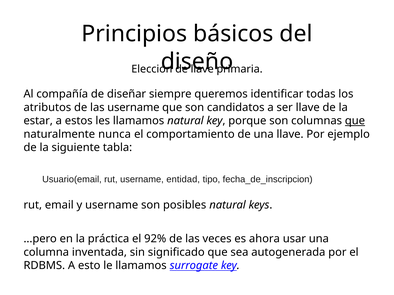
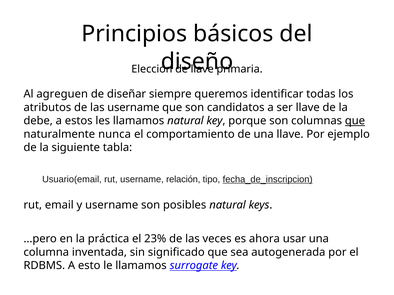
compañía: compañía -> agreguen
estar: estar -> debe
entidad: entidad -> relación
fecha_de_inscripcion underline: none -> present
92%: 92% -> 23%
